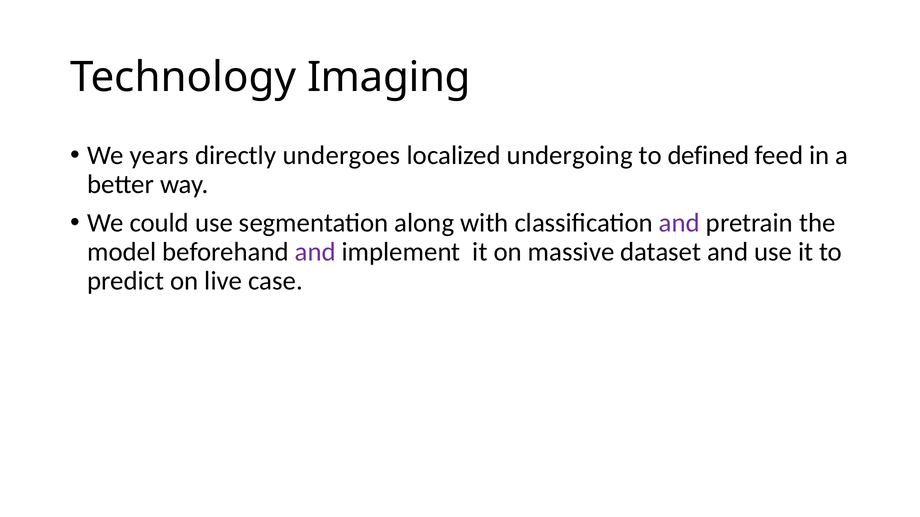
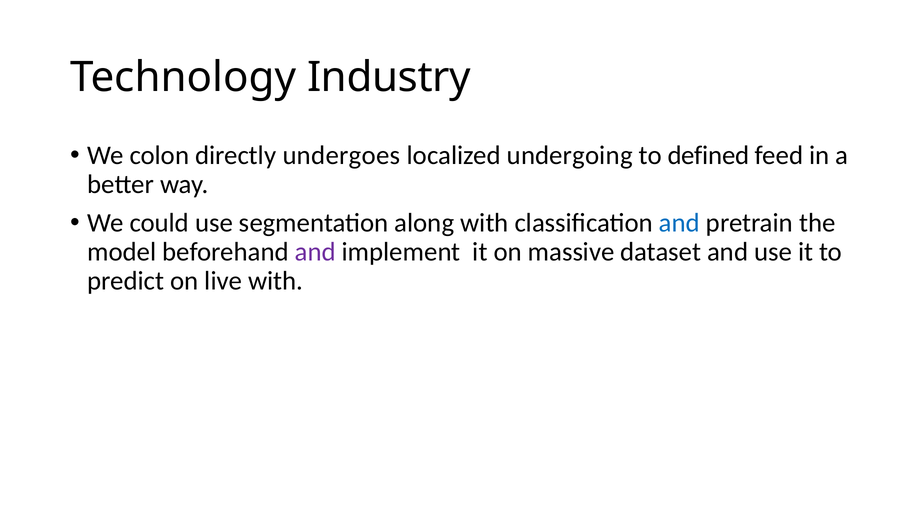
Imaging: Imaging -> Industry
years: years -> colon
and at (679, 223) colour: purple -> blue
live case: case -> with
